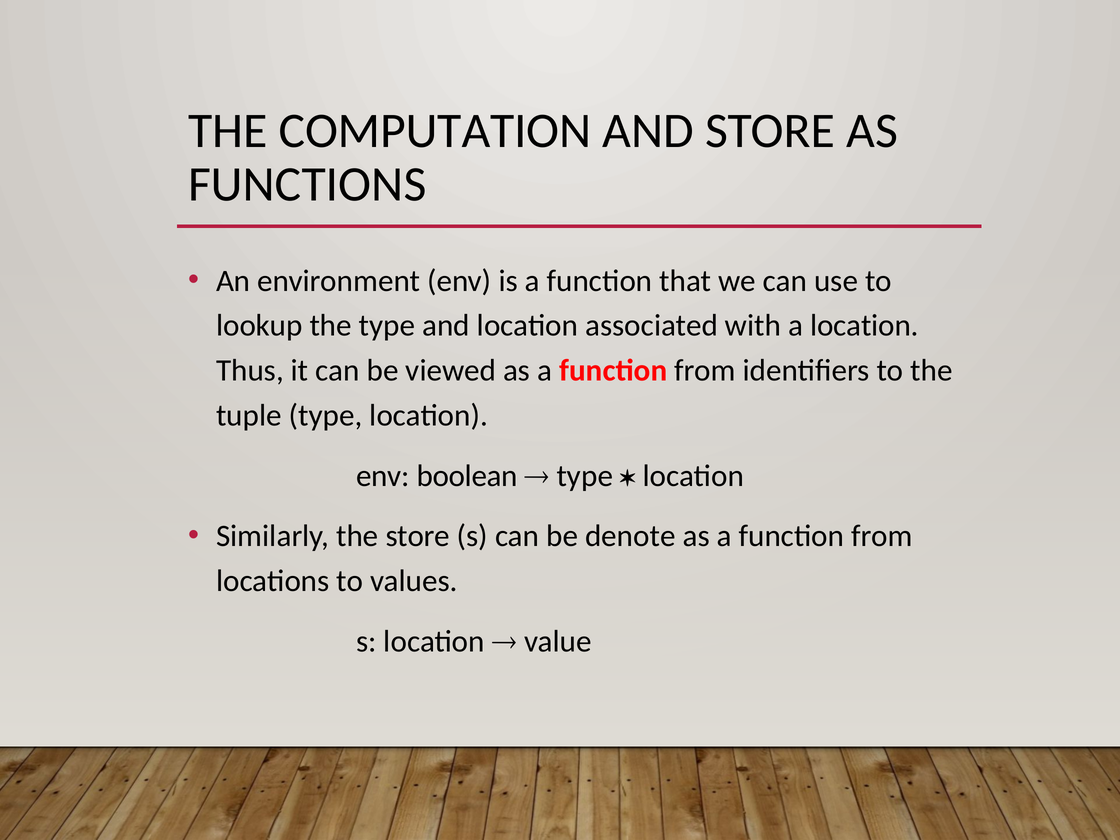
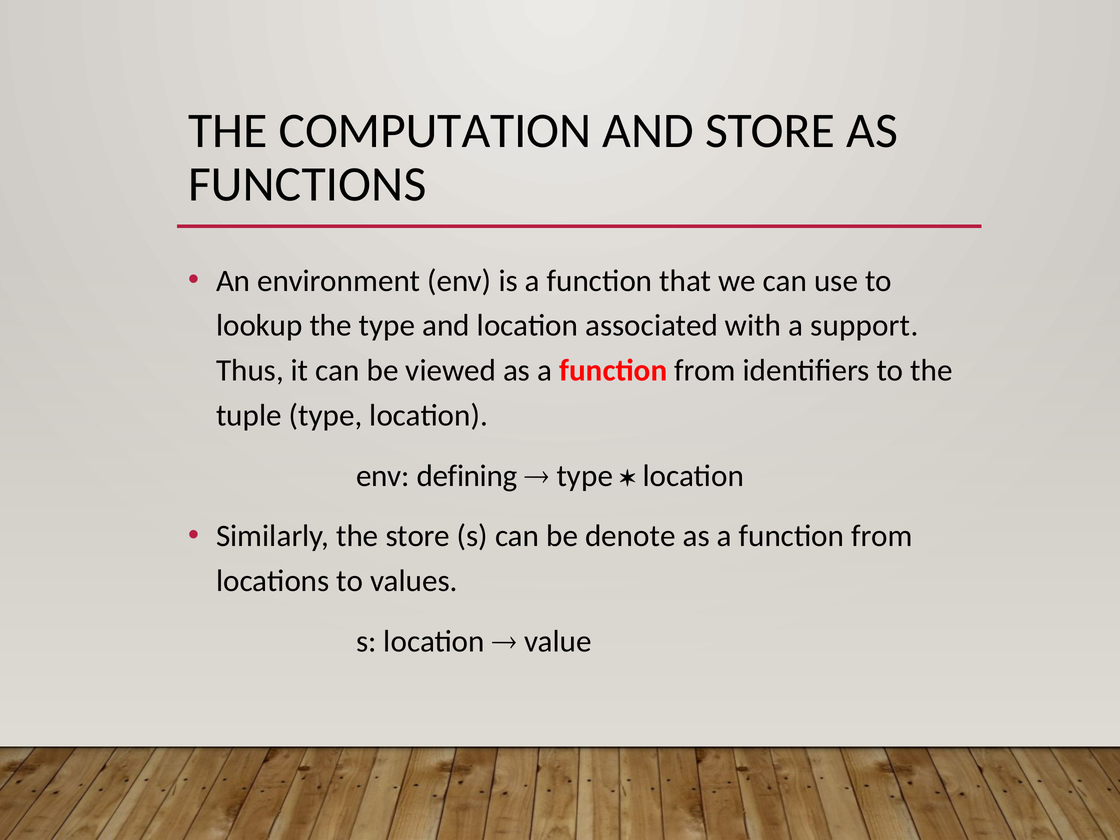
a location: location -> support
boolean: boolean -> defining
